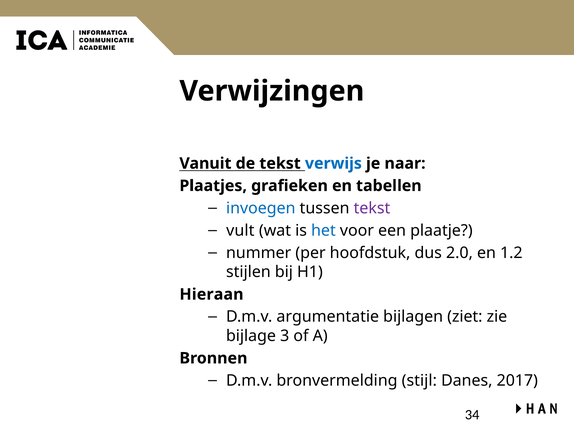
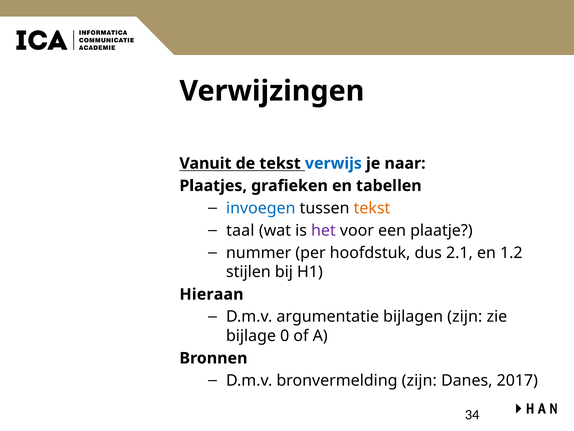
tekst at (372, 208) colour: purple -> orange
vult: vult -> taal
het colour: blue -> purple
2.0: 2.0 -> 2.1
bijlagen ziet: ziet -> zijn
3: 3 -> 0
bronvermelding stijl: stijl -> zijn
